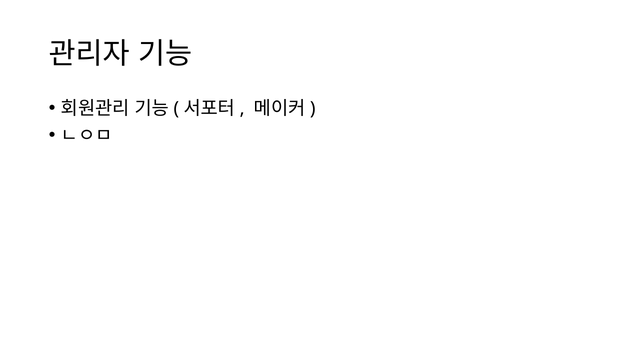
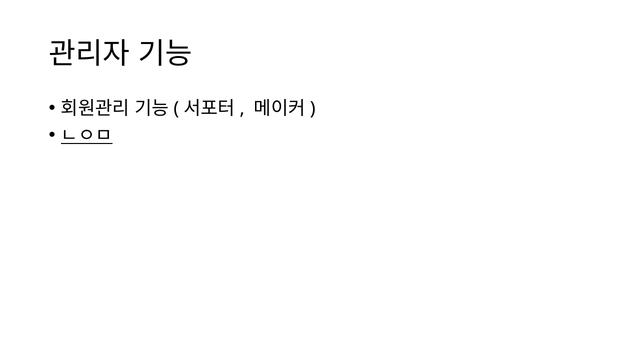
ㄴㅇㅁ underline: none -> present
